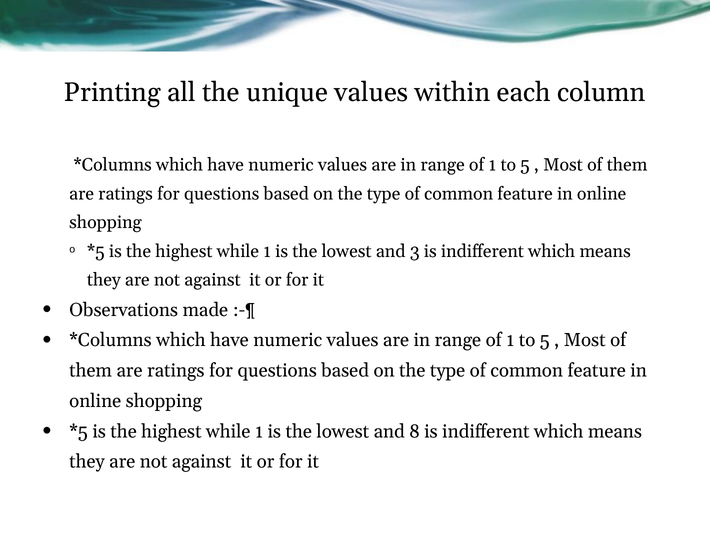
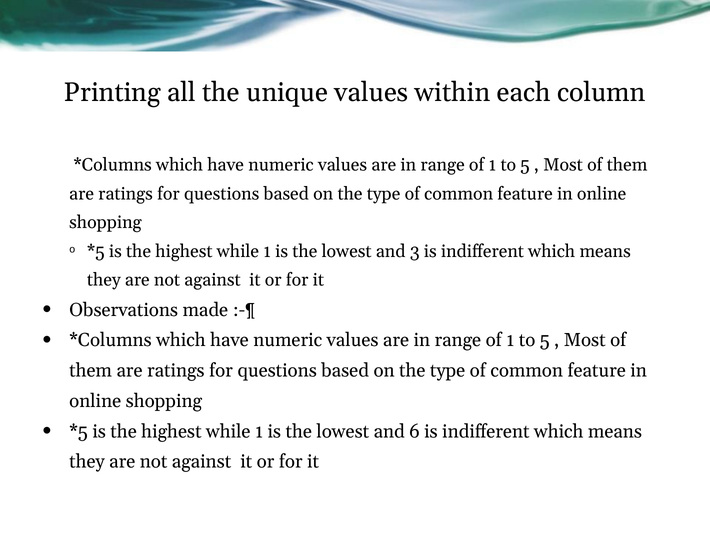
8: 8 -> 6
